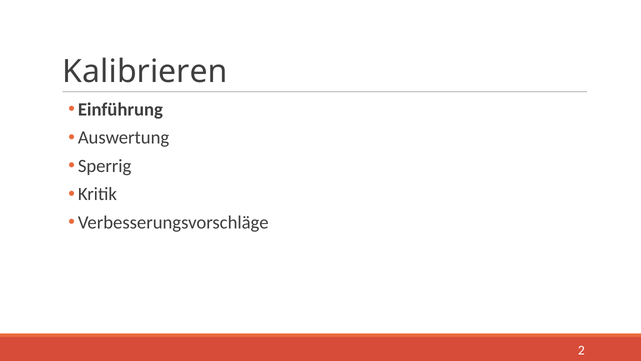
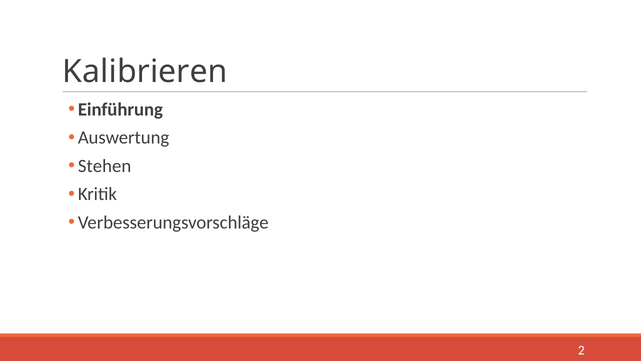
Sperrig: Sperrig -> Stehen
